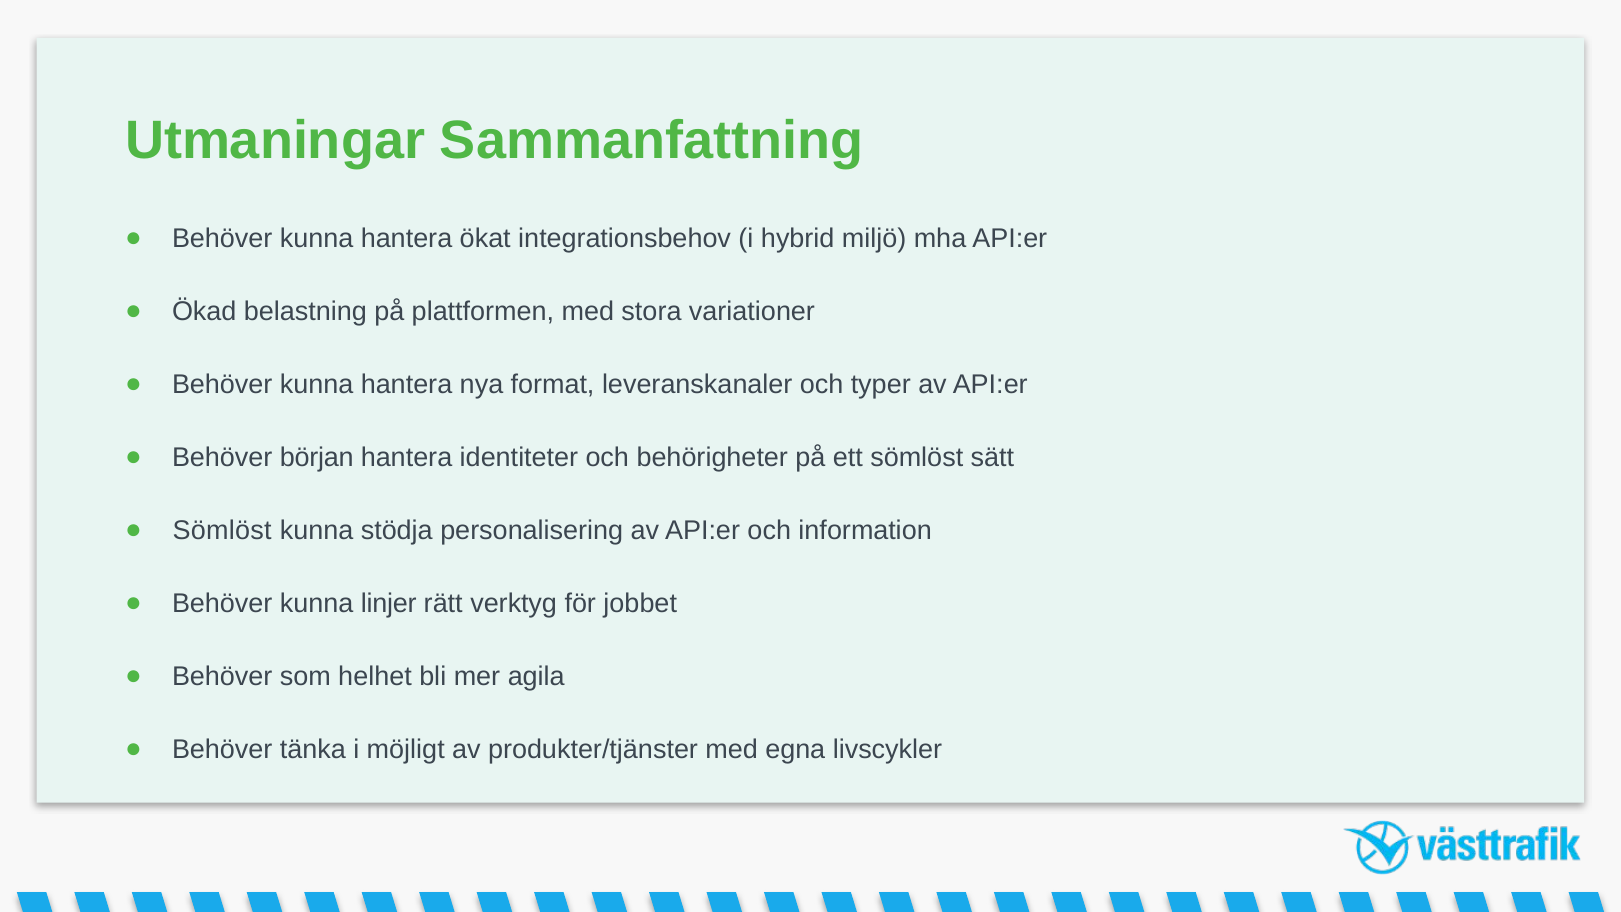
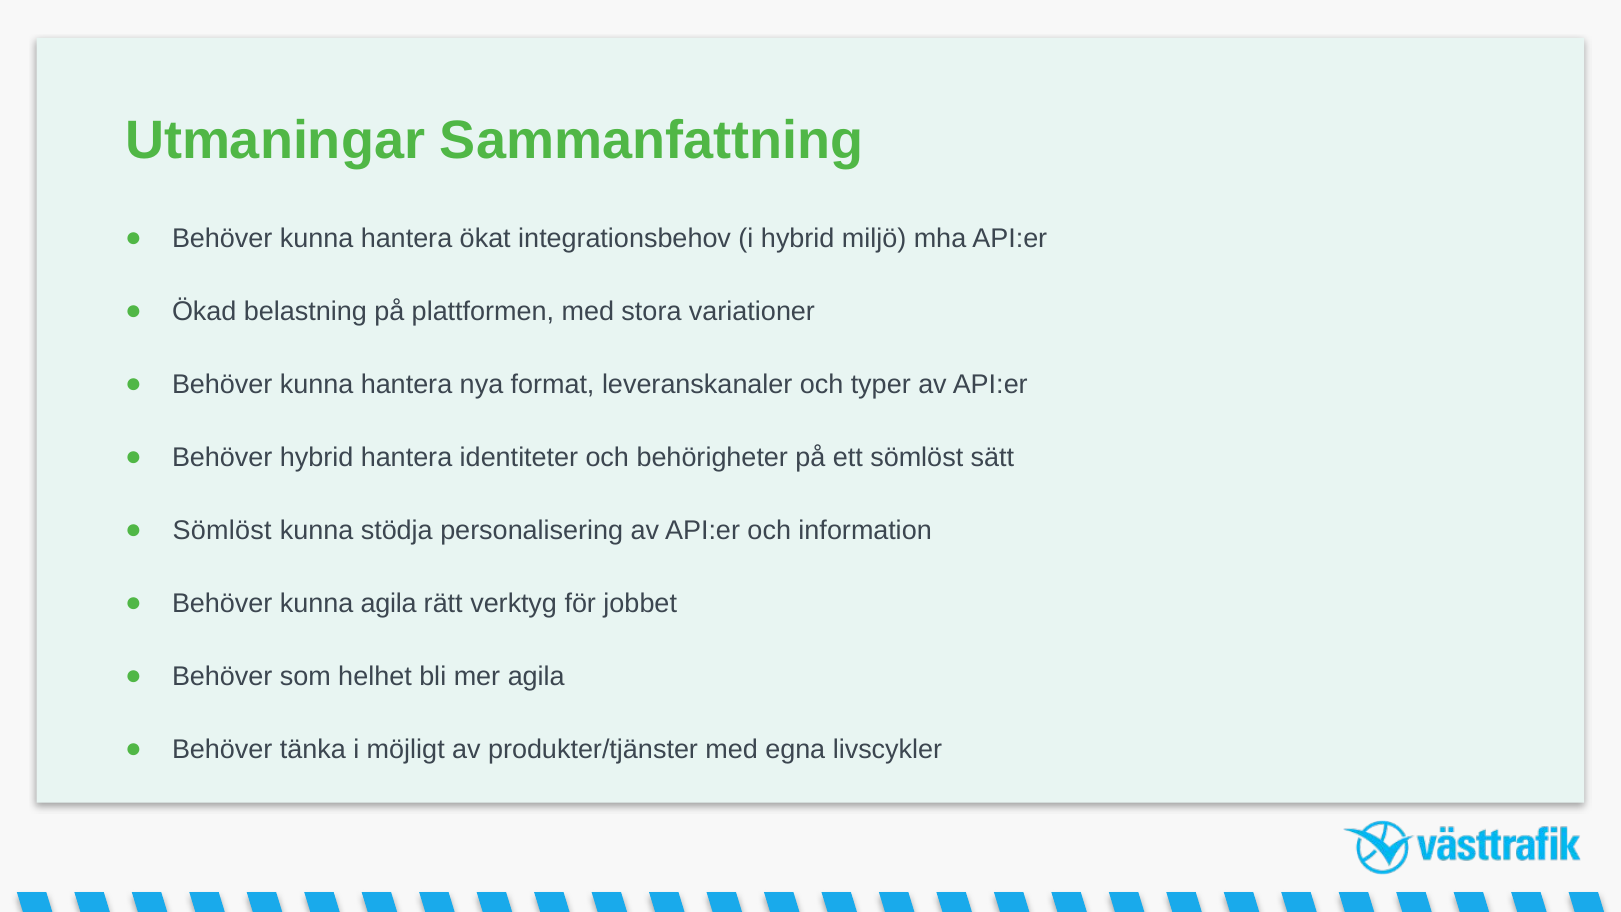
Behöver början: början -> hybrid
kunna linjer: linjer -> agila
